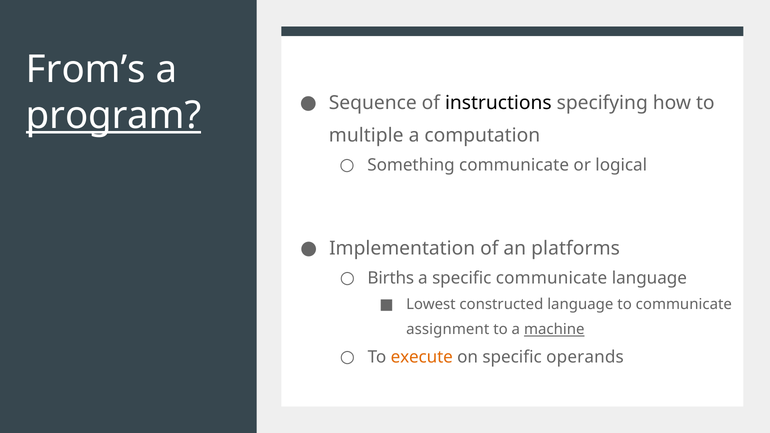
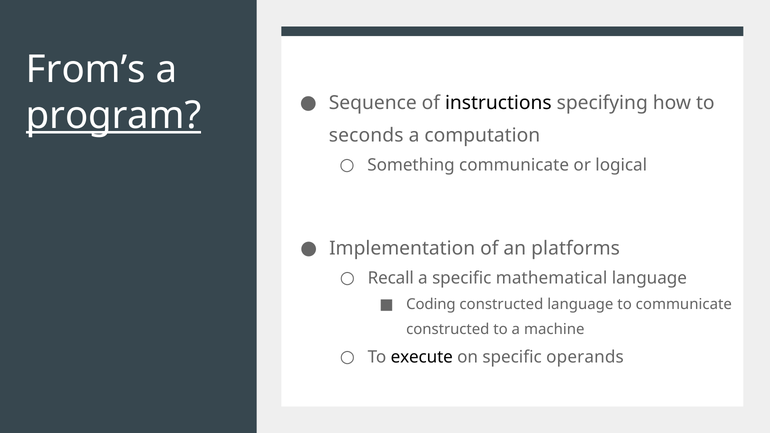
multiple: multiple -> seconds
Births: Births -> Recall
specific communicate: communicate -> mathematical
Lowest: Lowest -> Coding
assignment at (448, 330): assignment -> constructed
machine underline: present -> none
execute colour: orange -> black
